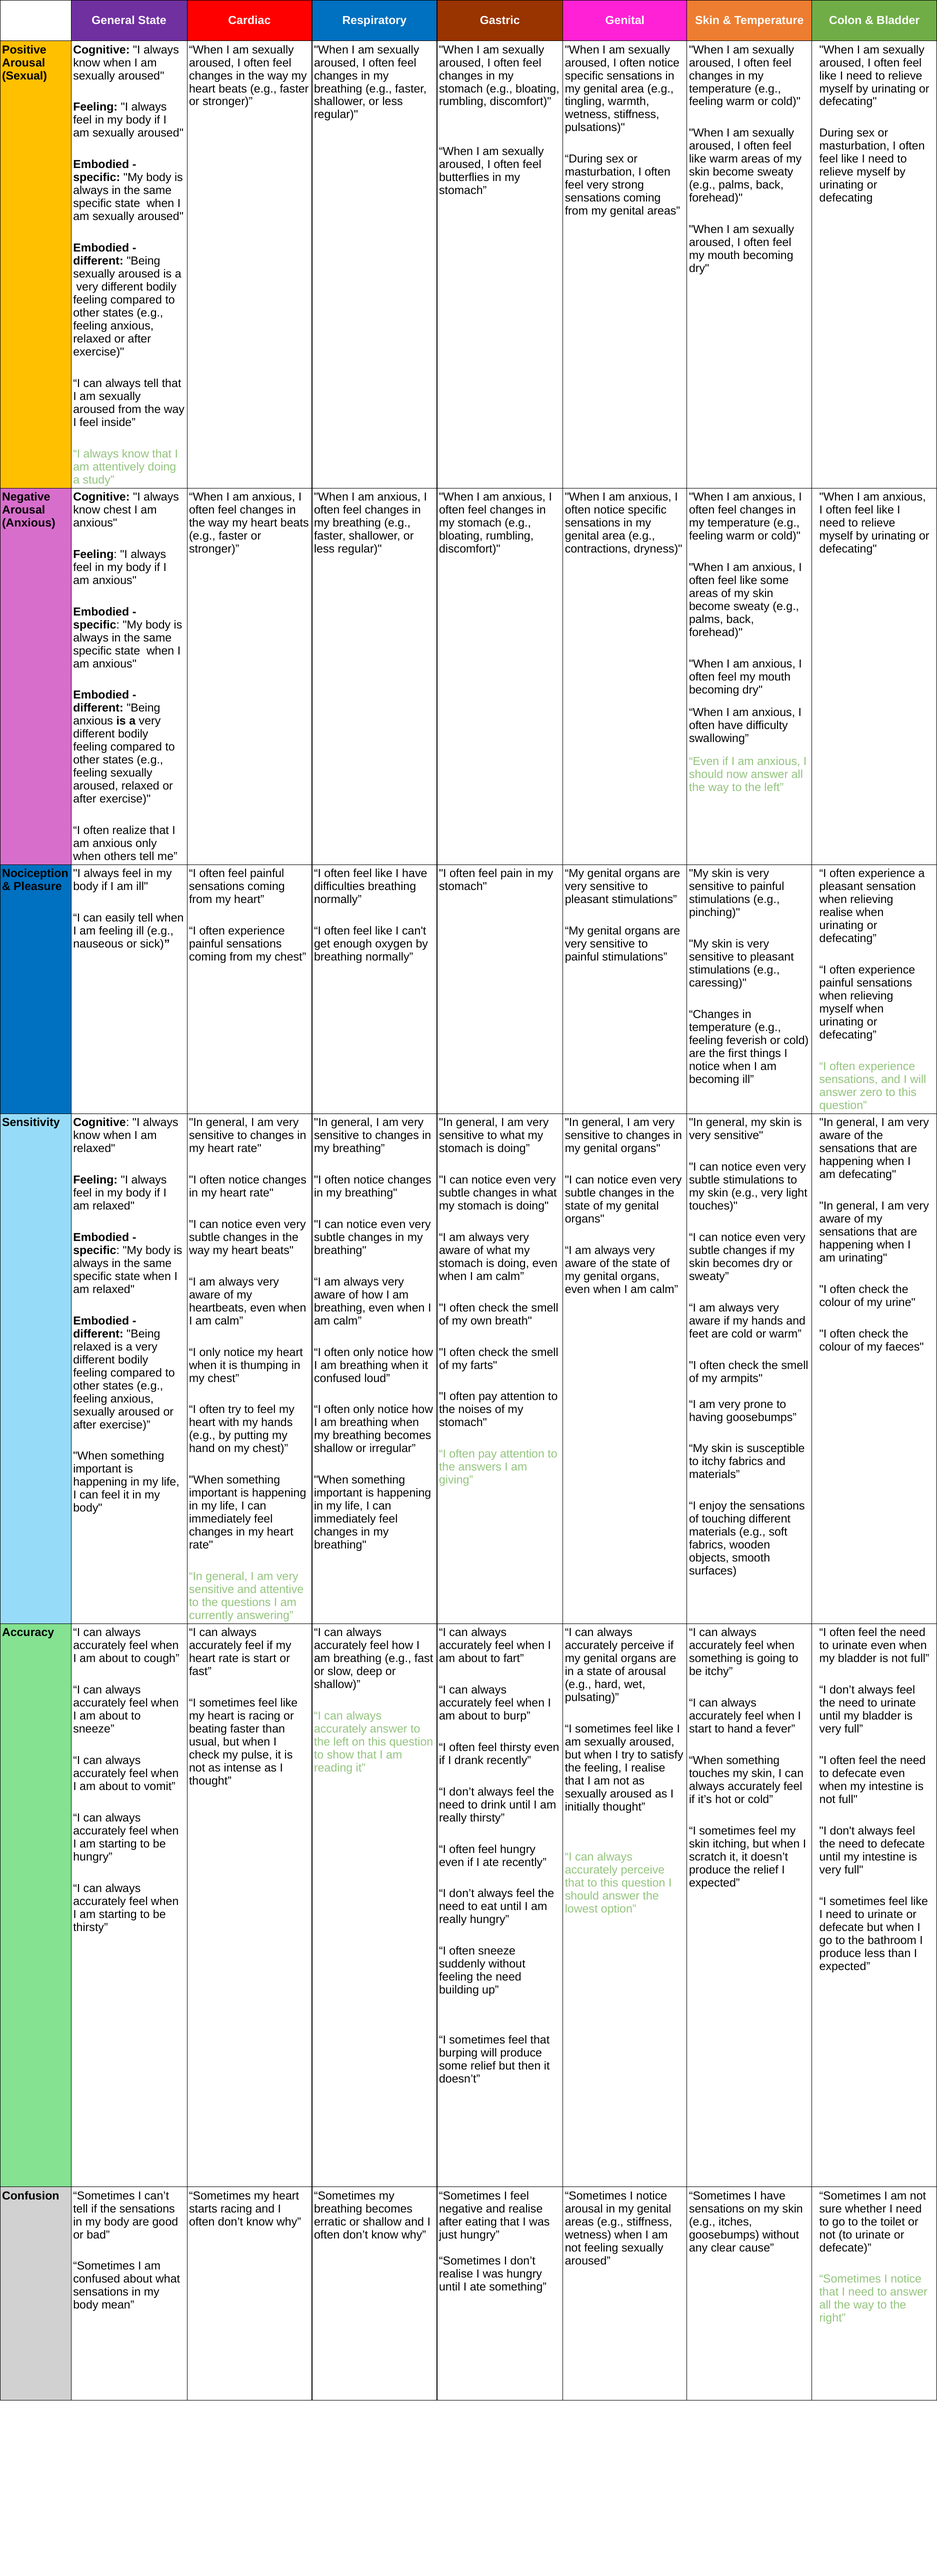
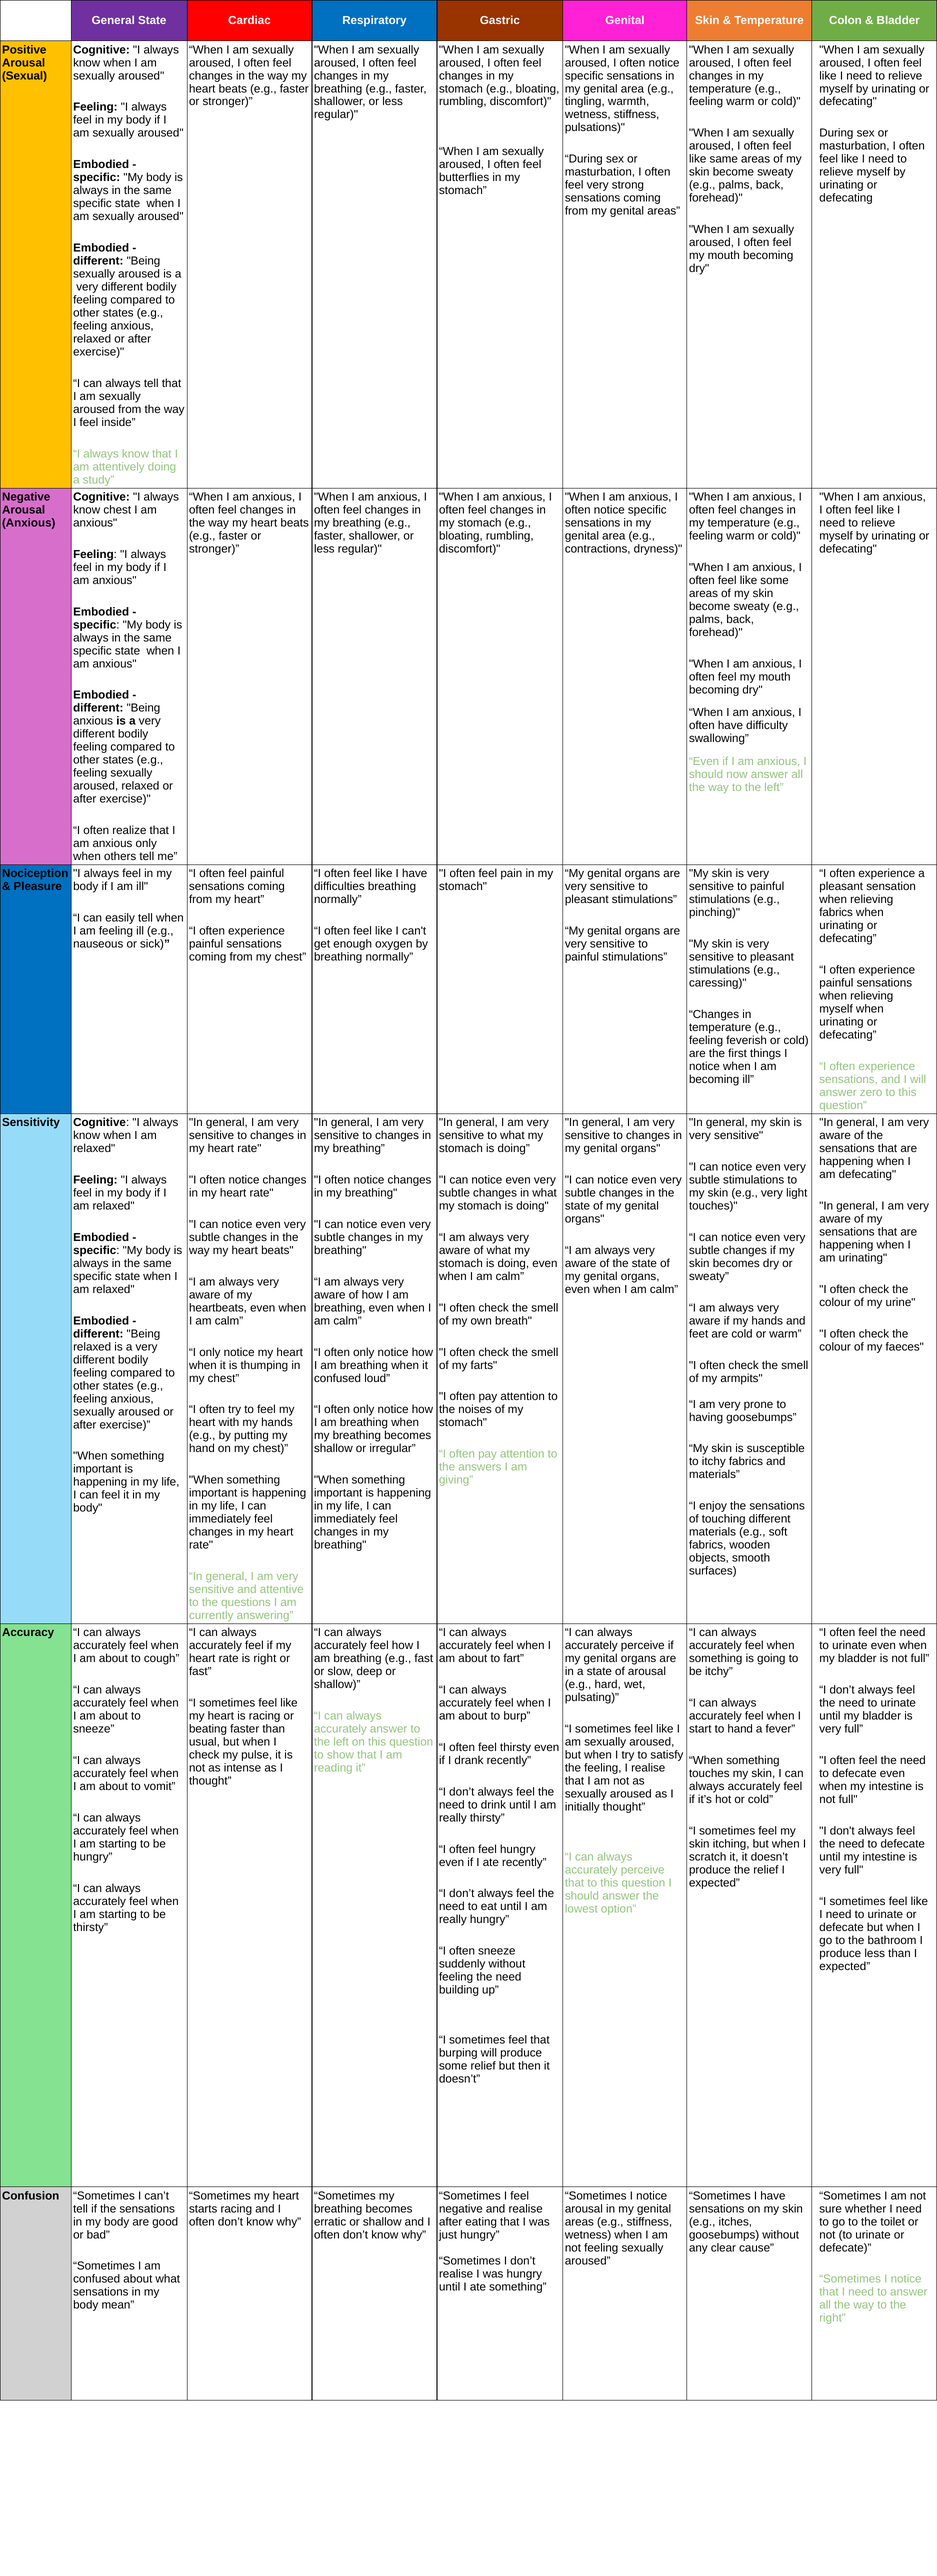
like warm: warm -> same
realise at (836, 913): realise -> fabrics
is start: start -> right
